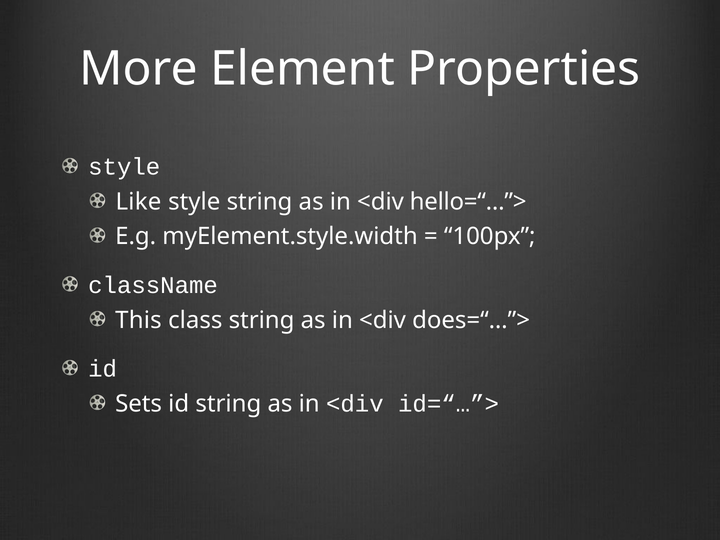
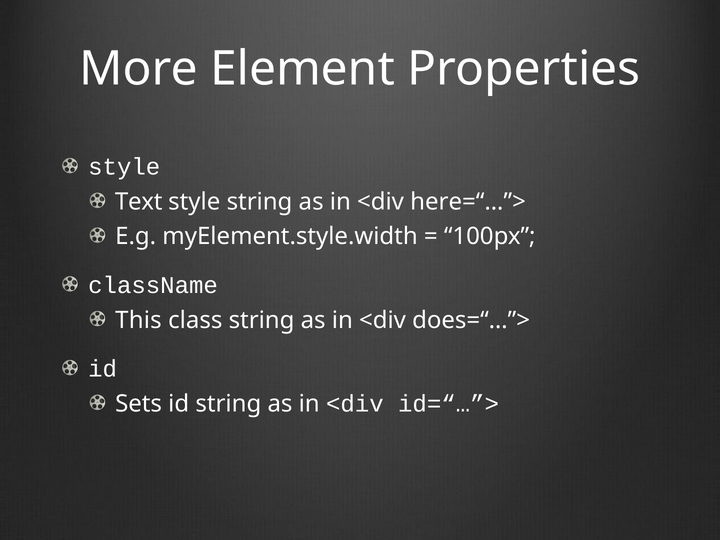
Like: Like -> Text
hello=“…”>: hello=“…”> -> here=“…”>
